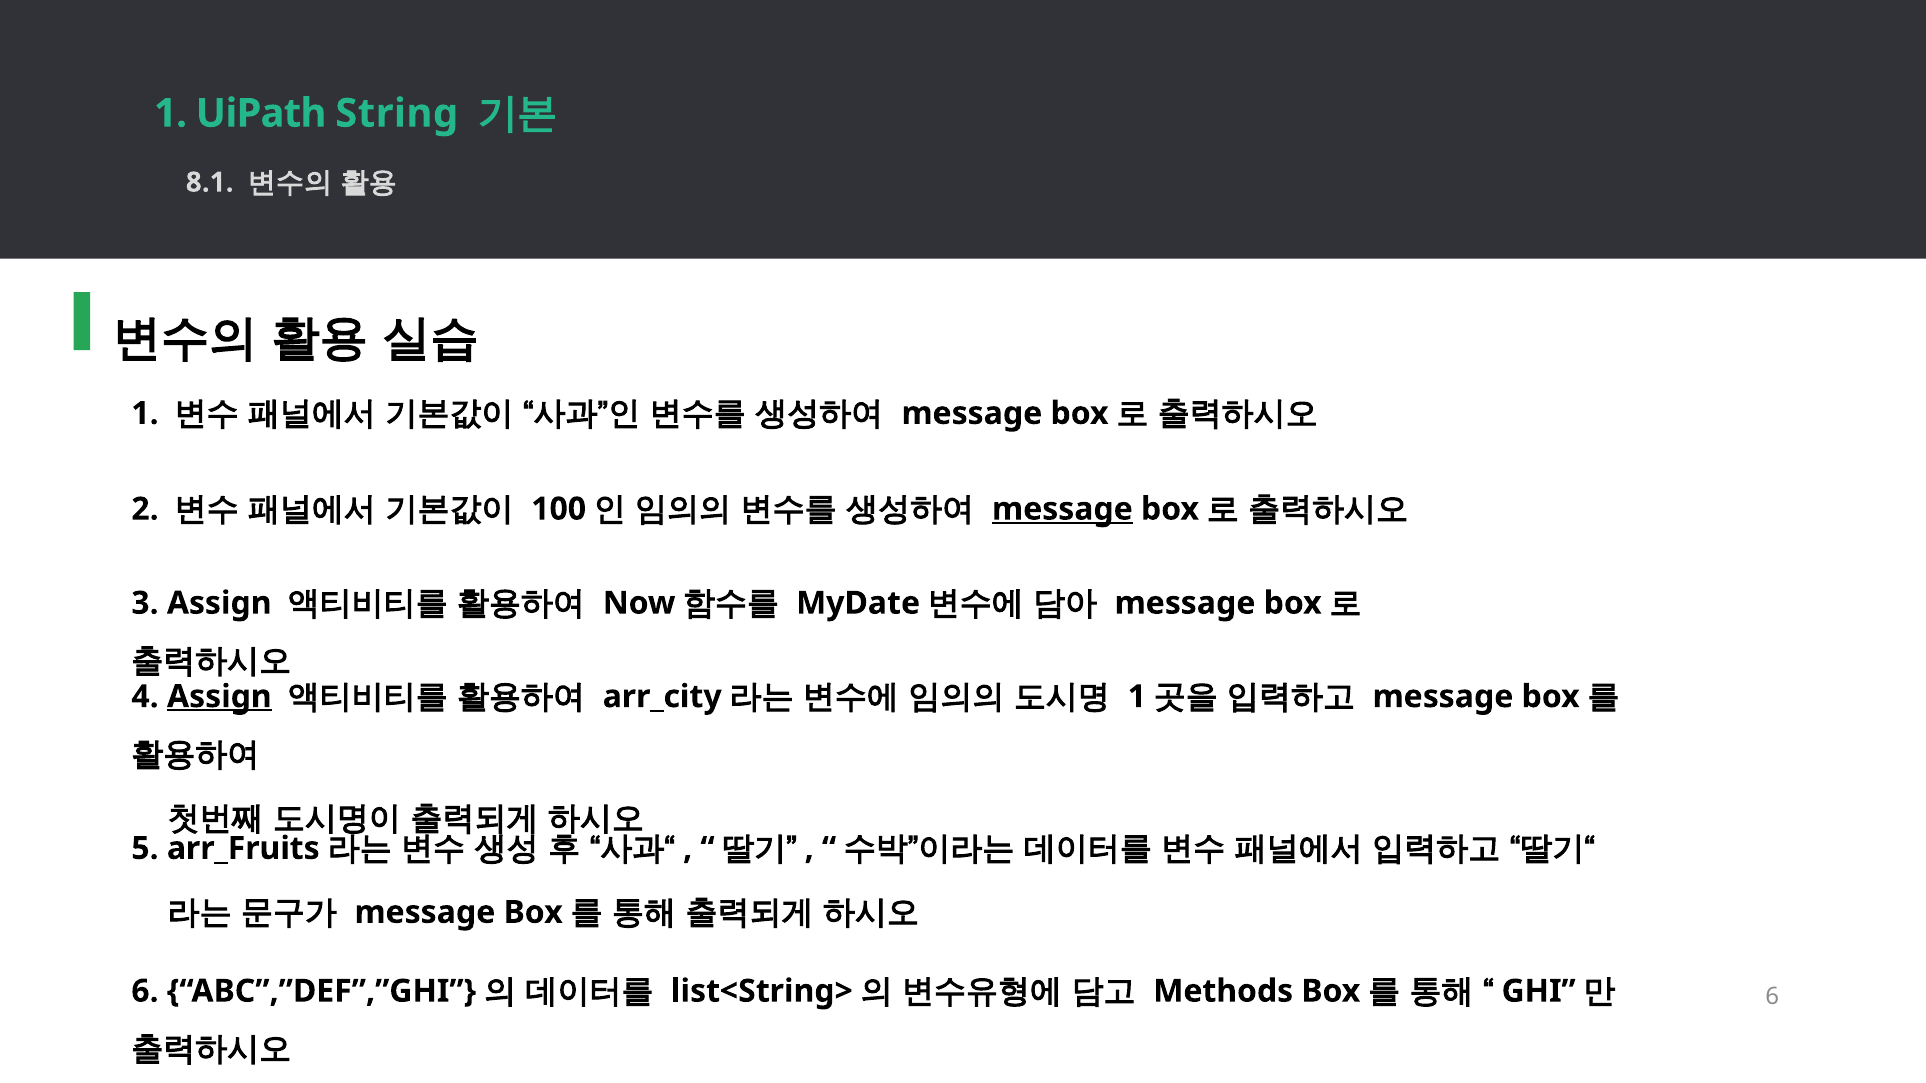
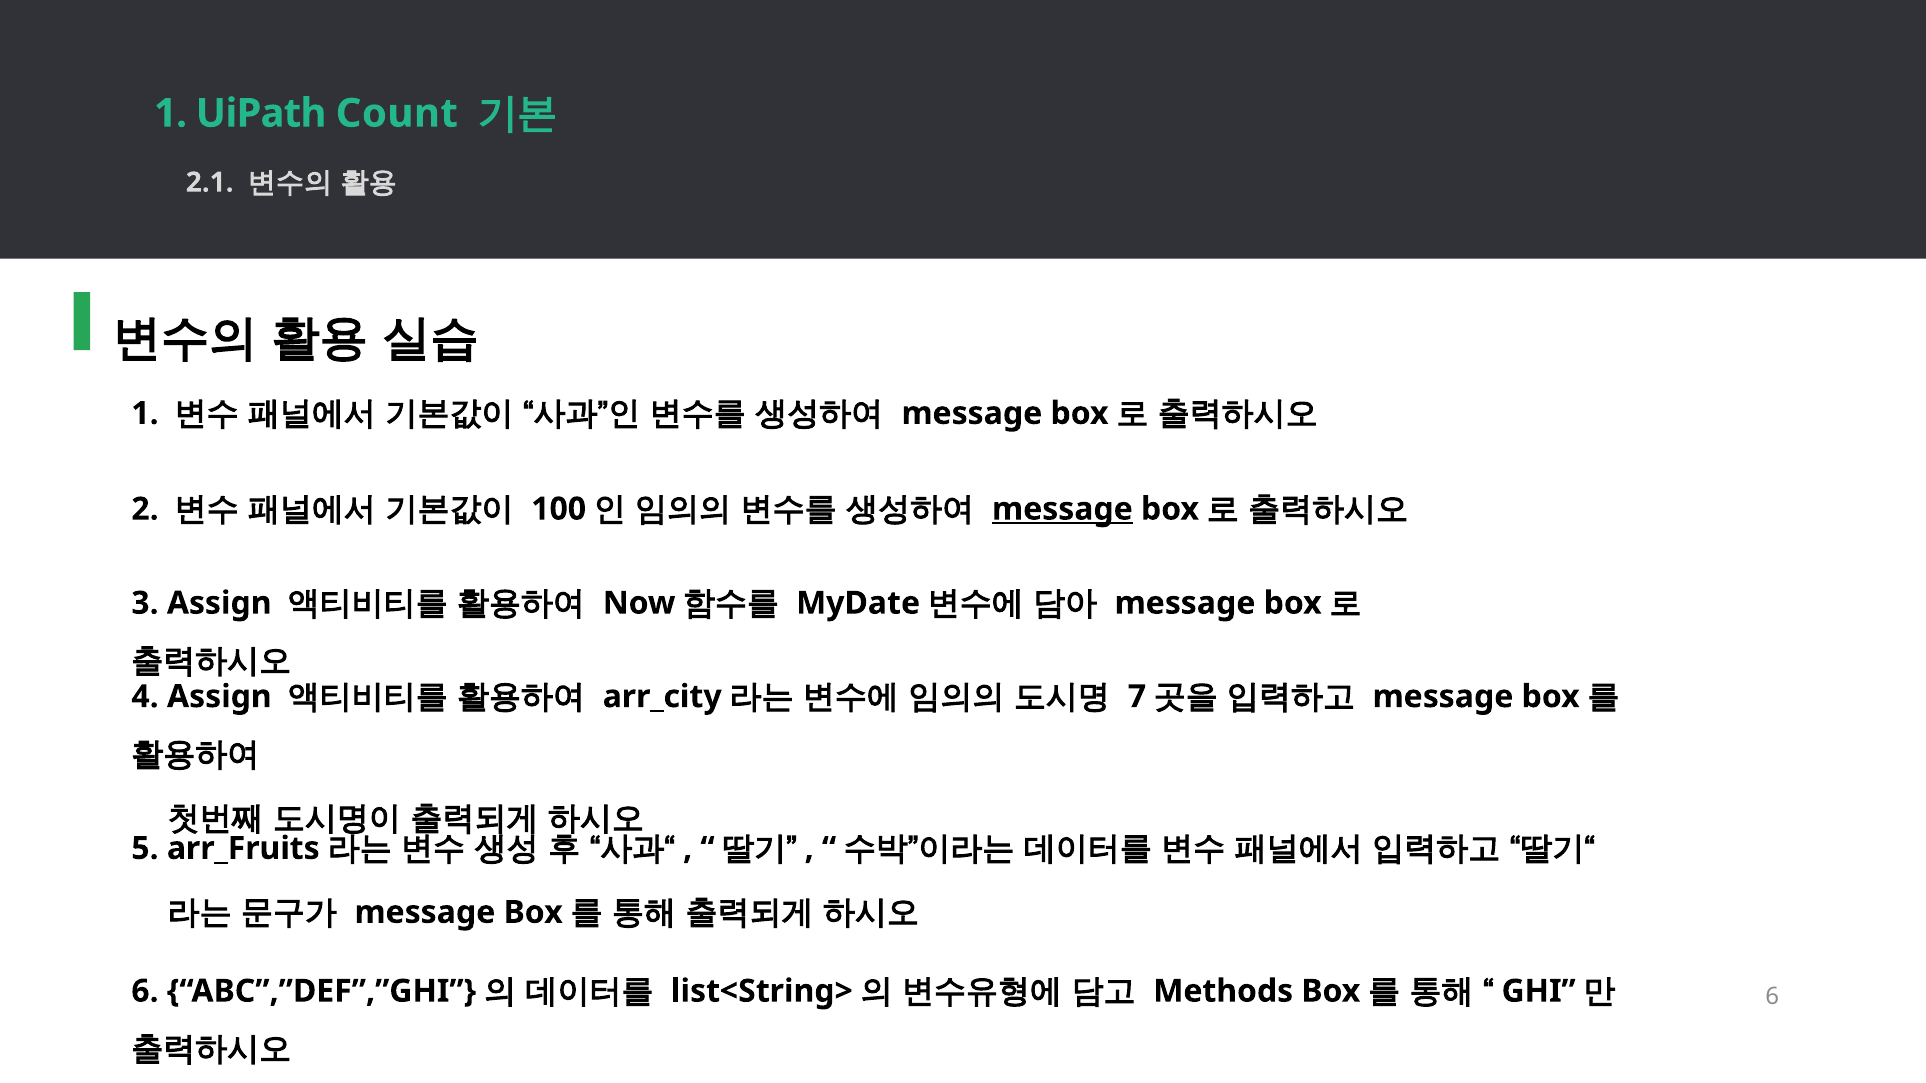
String: String -> Count
8.1: 8.1 -> 2.1
Assign at (219, 697) underline: present -> none
1 at (1137, 697): 1 -> 7
